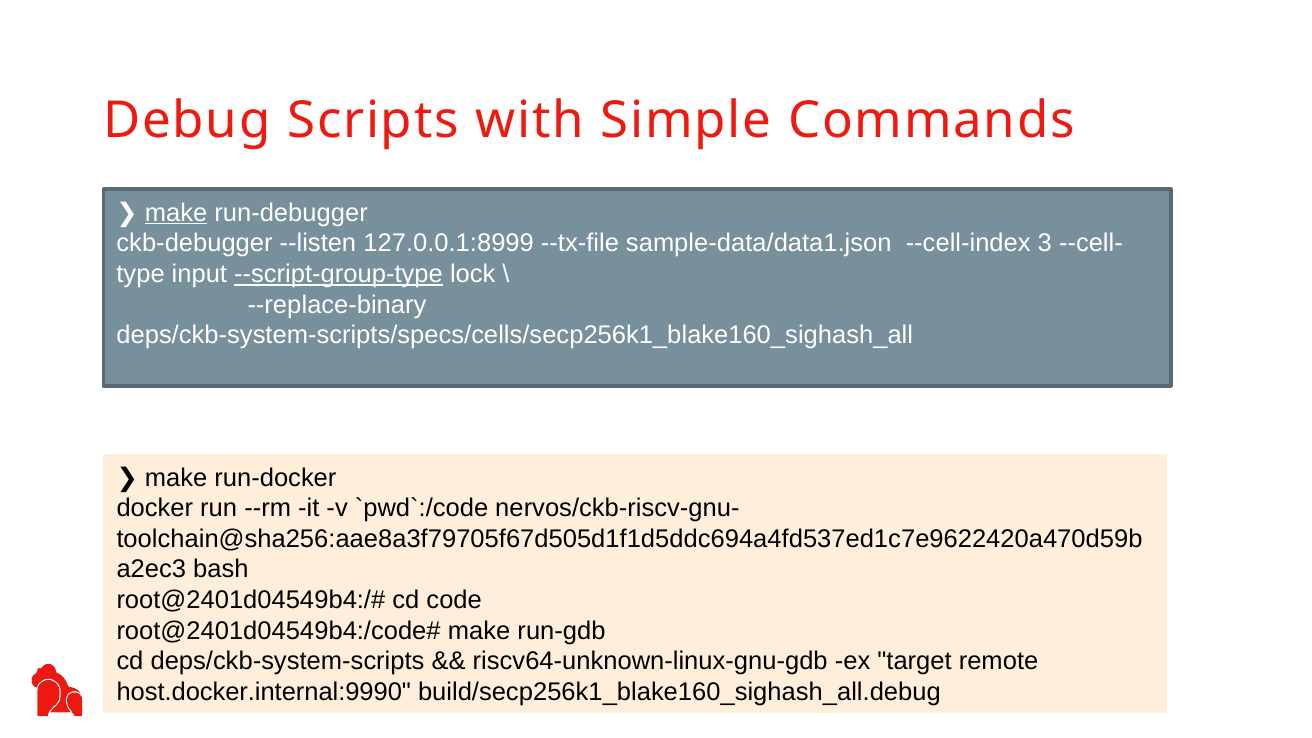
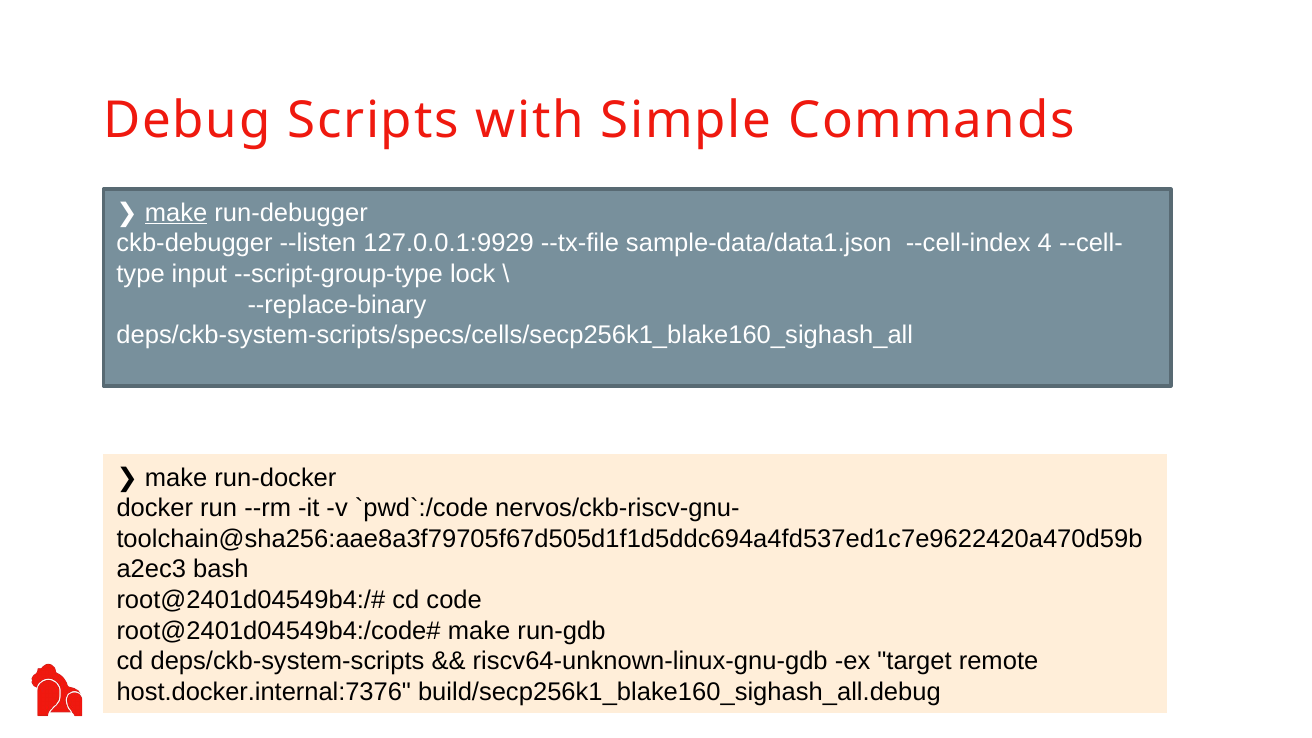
127.0.0.1:8999: 127.0.0.1:8999 -> 127.0.0.1:9929
3: 3 -> 4
--script-group-type underline: present -> none
host.docker.internal:9990: host.docker.internal:9990 -> host.docker.internal:7376
